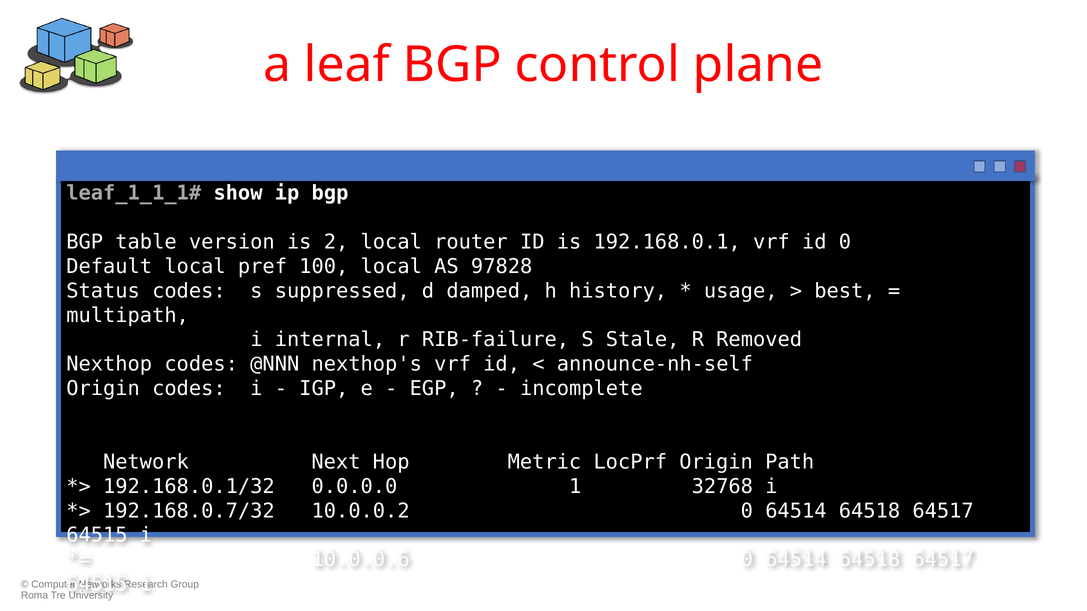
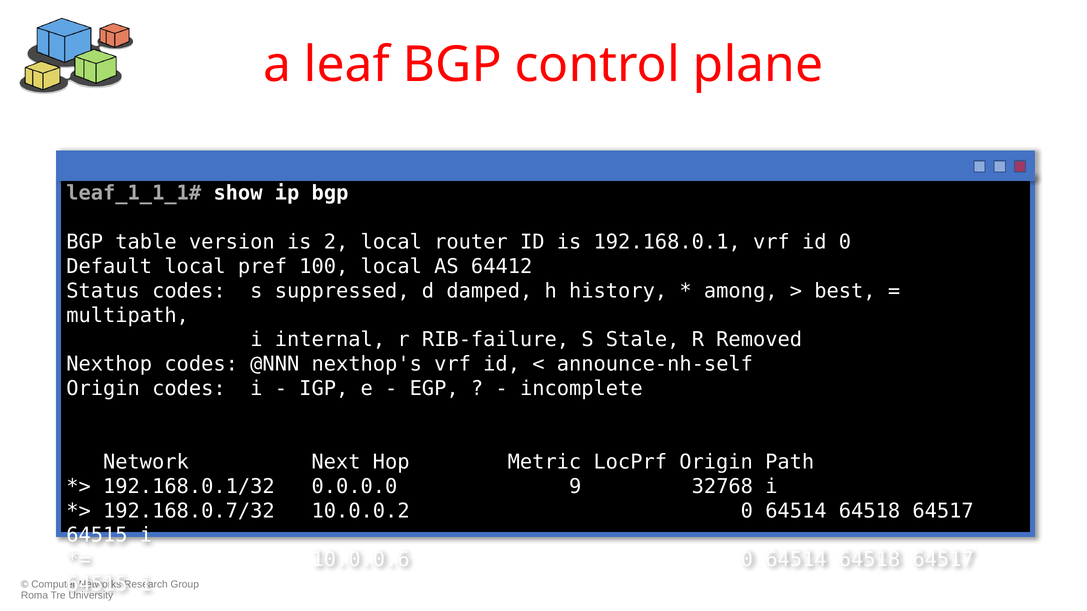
97828: 97828 -> 64412
usage: usage -> among
1: 1 -> 9
